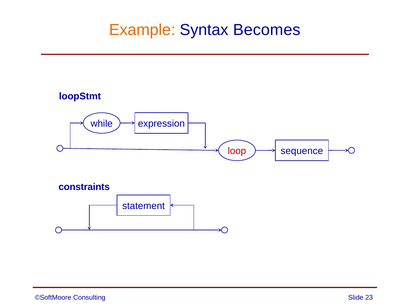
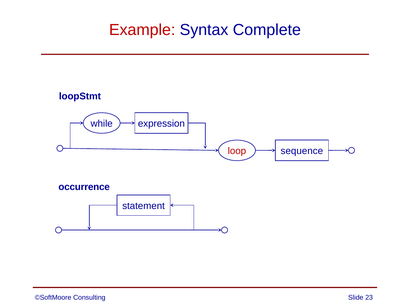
Example colour: orange -> red
Becomes: Becomes -> Complete
constraints: constraints -> occurrence
